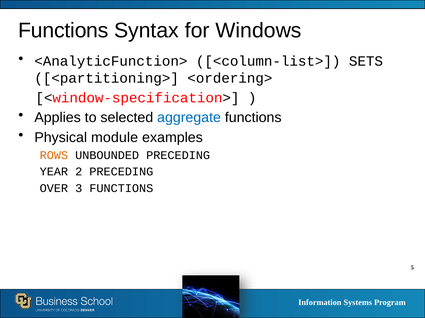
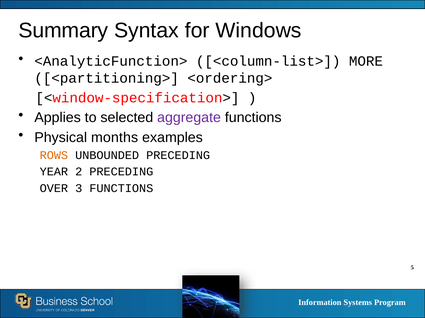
Functions at (63, 31): Functions -> Summary
SETS: SETS -> MORE
aggregate colour: blue -> purple
module: module -> months
